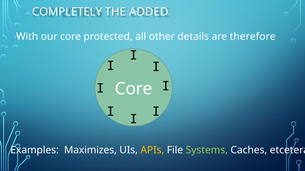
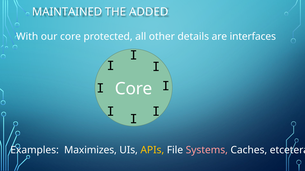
COMPLETELY: COMPLETELY -> MAINTAINED
therefore: therefore -> interfaces
Systems colour: light green -> pink
